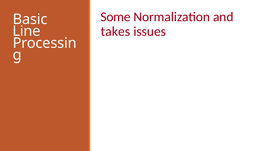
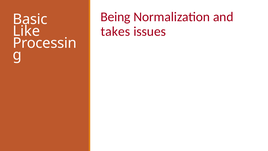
Some: Some -> Being
Line: Line -> Like
